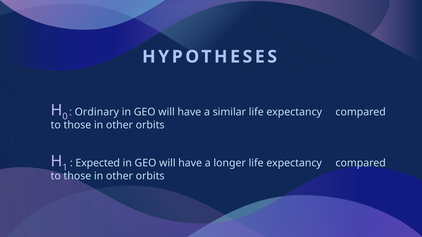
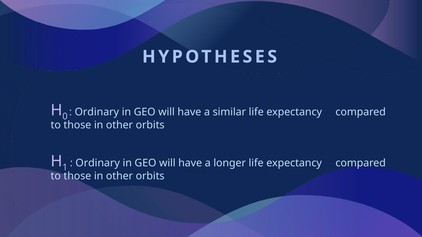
Expected at (98, 163): Expected -> Ordinary
